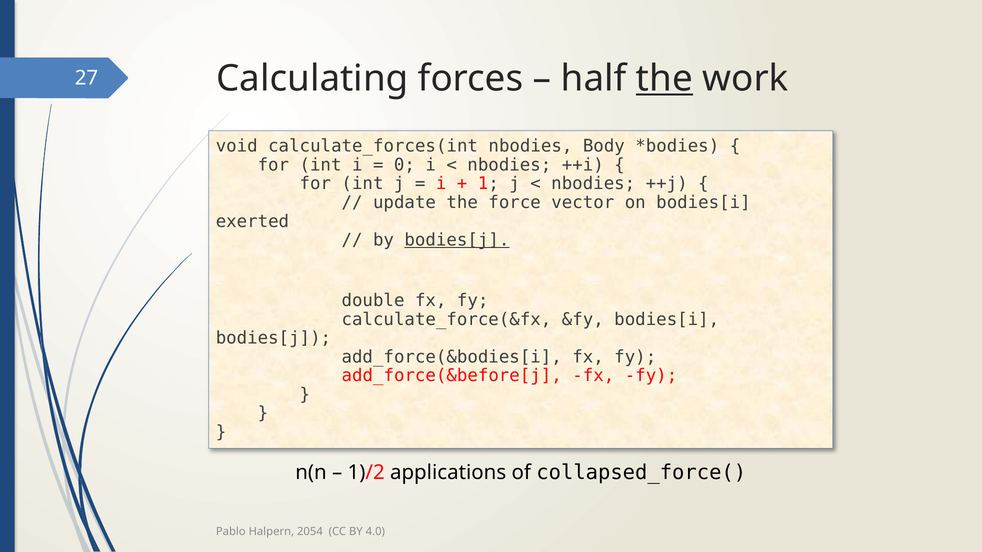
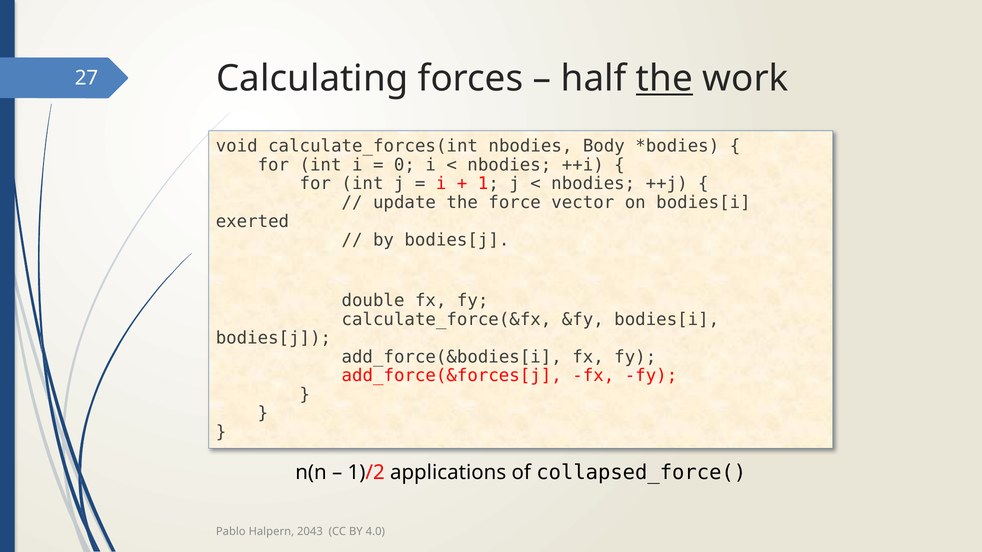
bodies[j at (457, 240) underline: present -> none
add_force(&before[j: add_force(&before[j -> add_force(&forces[j
2054: 2054 -> 2043
